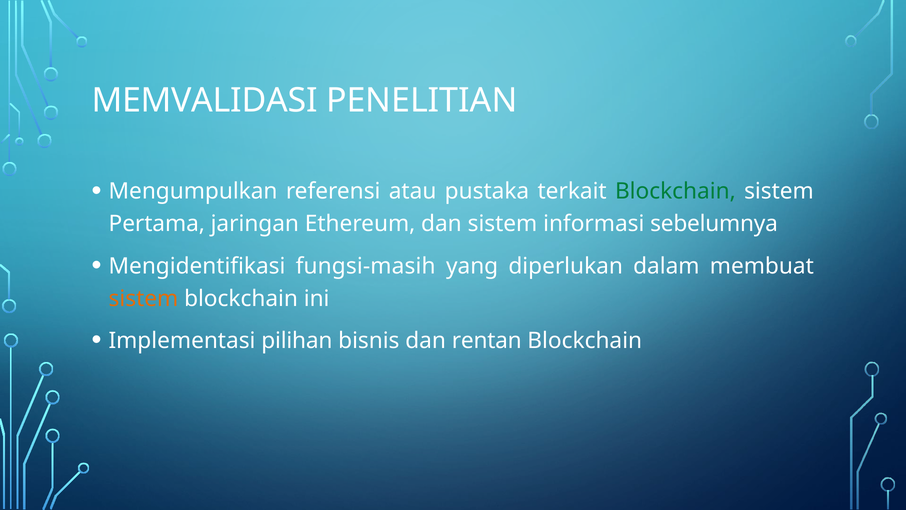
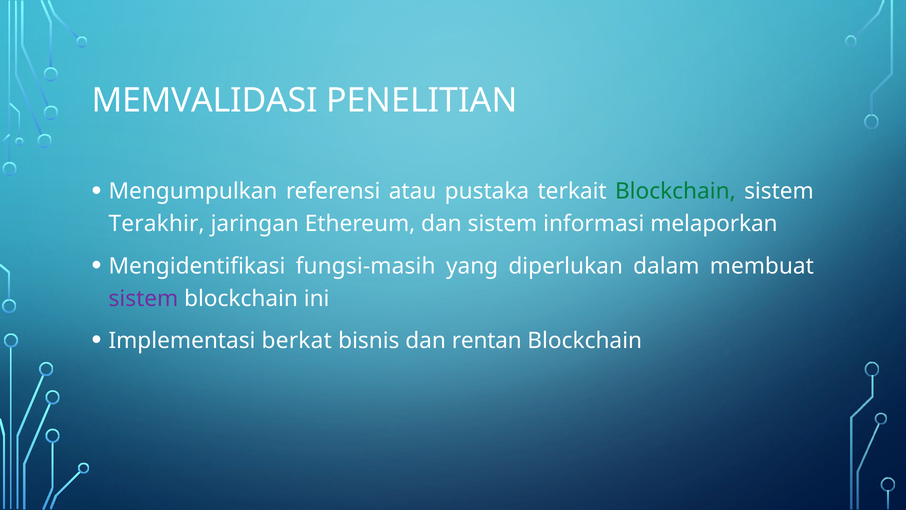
Pertama: Pertama -> Terakhir
sebelumnya: sebelumnya -> melaporkan
sistem at (143, 298) colour: orange -> purple
pilihan: pilihan -> berkat
